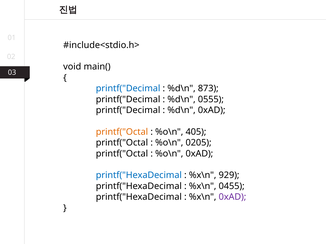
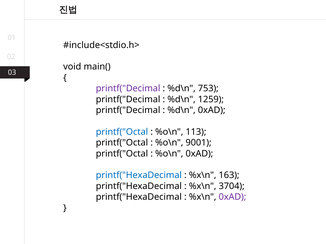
printf("Decimal at (128, 89) colour: blue -> purple
873: 873 -> 753
0555: 0555 -> 1259
printf("Octal at (122, 132) colour: orange -> blue
405: 405 -> 113
0205: 0205 -> 9001
929: 929 -> 163
0455: 0455 -> 3704
